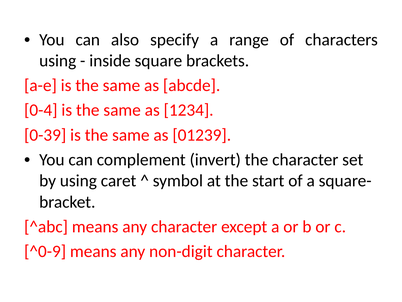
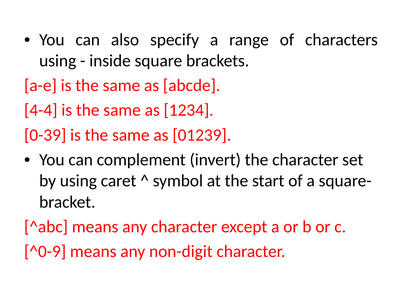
0-4: 0-4 -> 4-4
